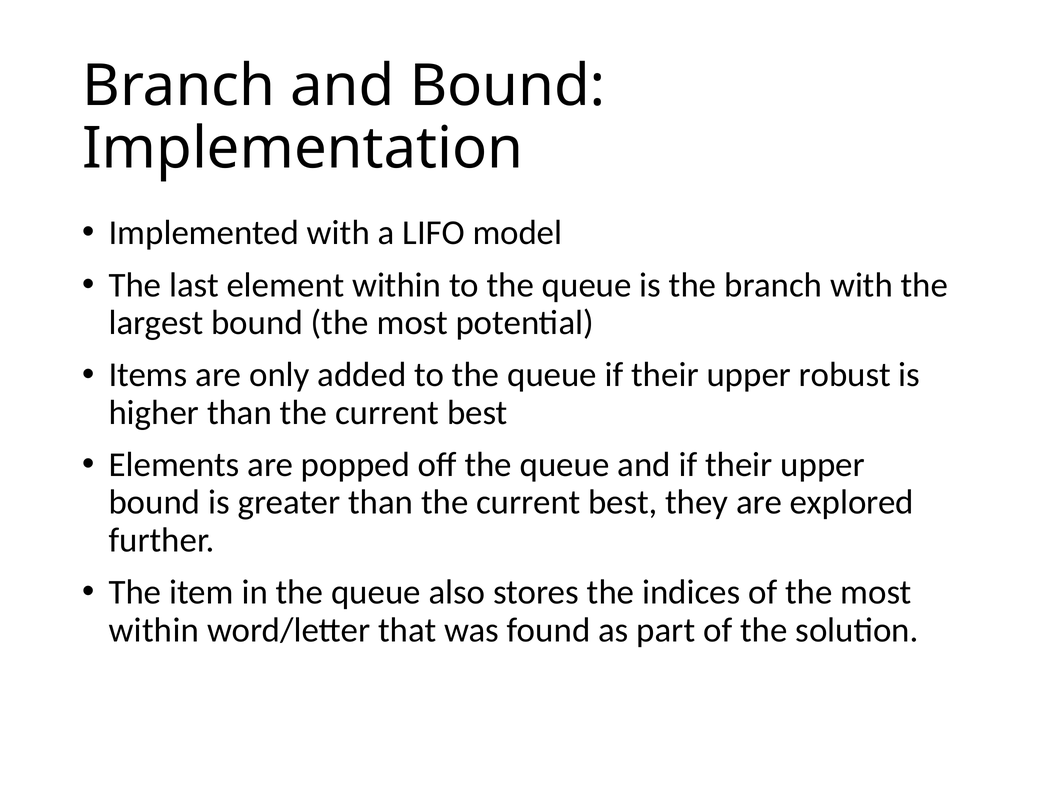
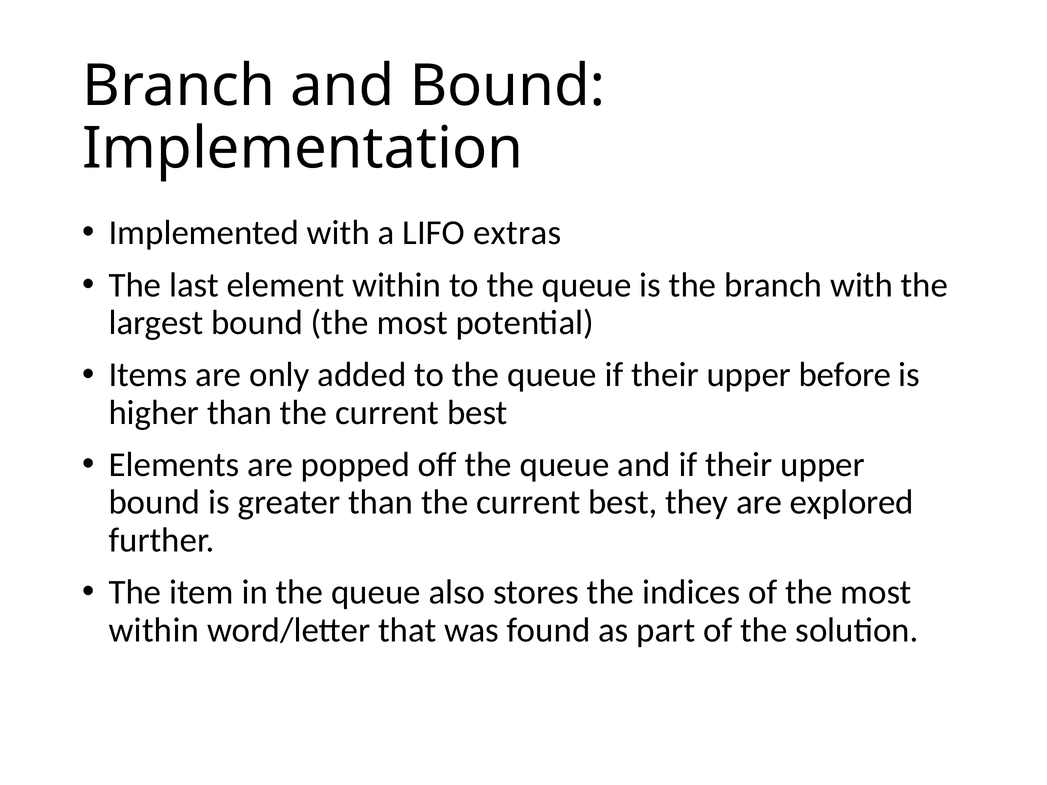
model: model -> extras
robust: robust -> before
